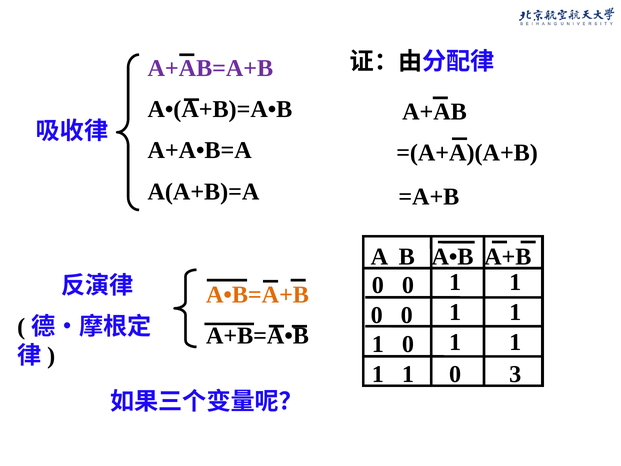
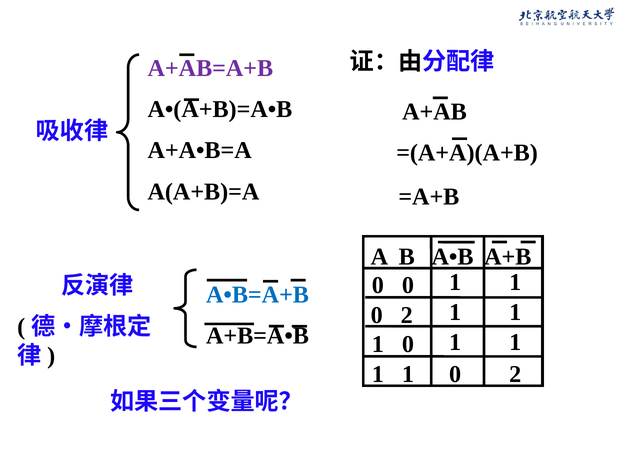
A•B=A+B colour: orange -> blue
0 at (407, 315): 0 -> 2
3 at (515, 374): 3 -> 2
